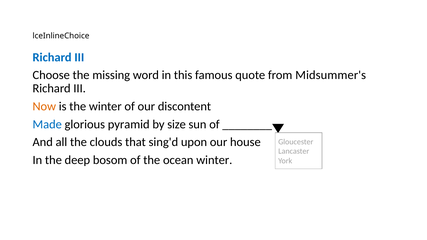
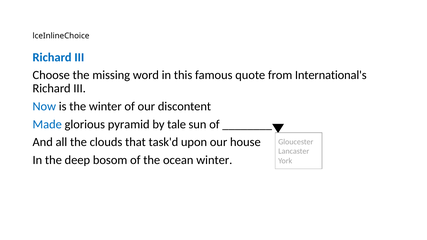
Midsummer's: Midsummer's -> International's
Now colour: orange -> blue
size: size -> tale
sing'd: sing'd -> task'd
